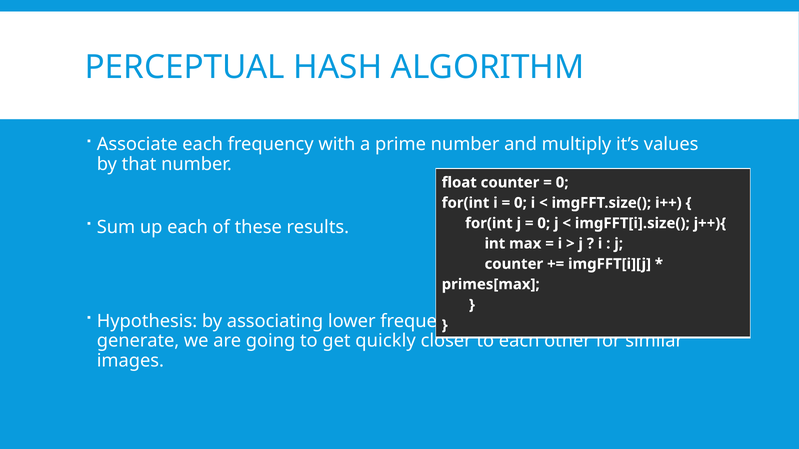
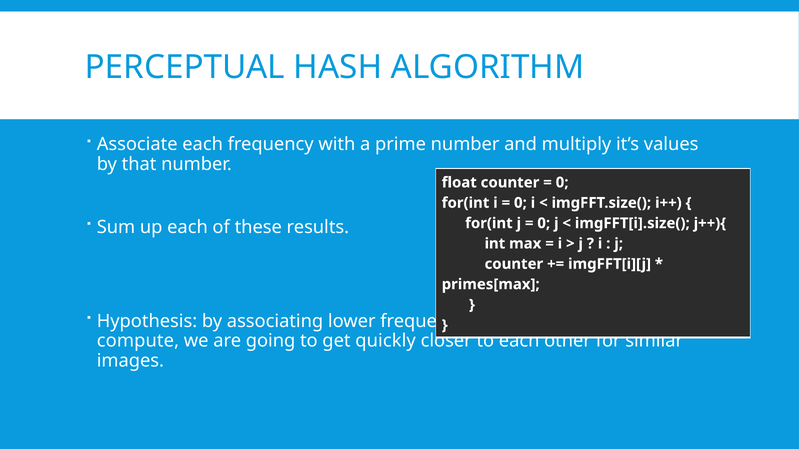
generate: generate -> compute
